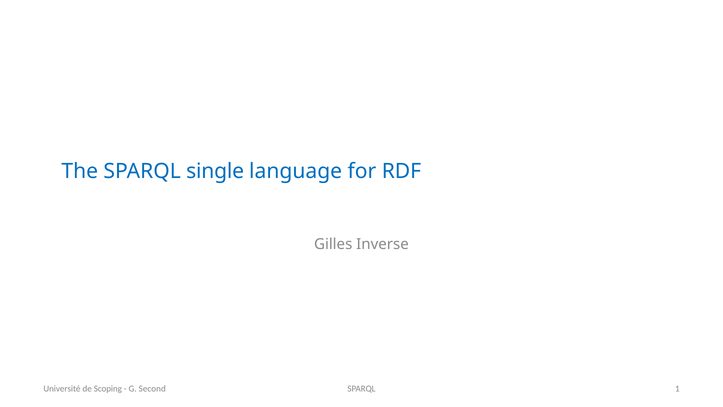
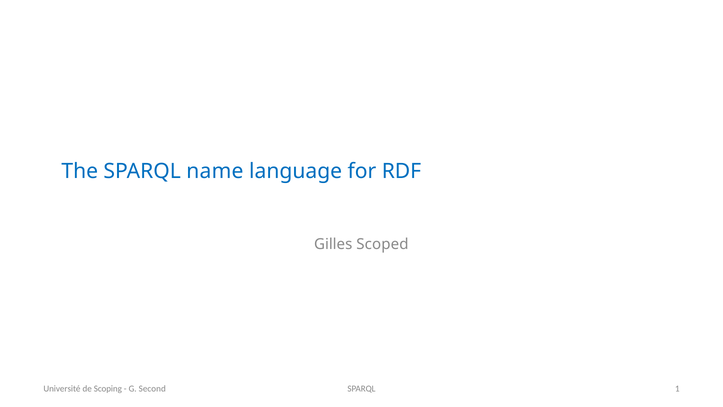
single: single -> name
Inverse: Inverse -> Scoped
